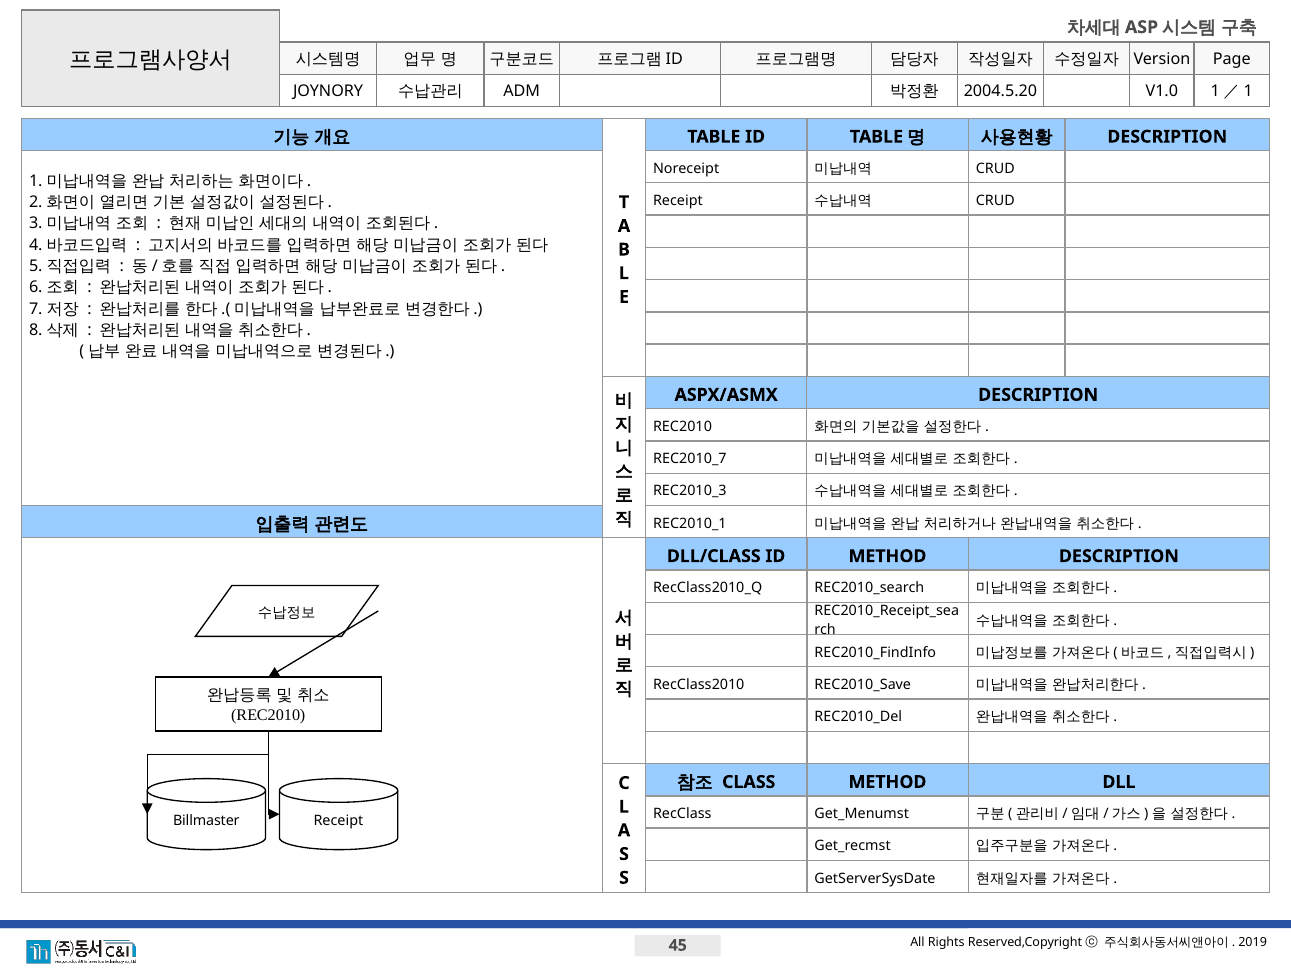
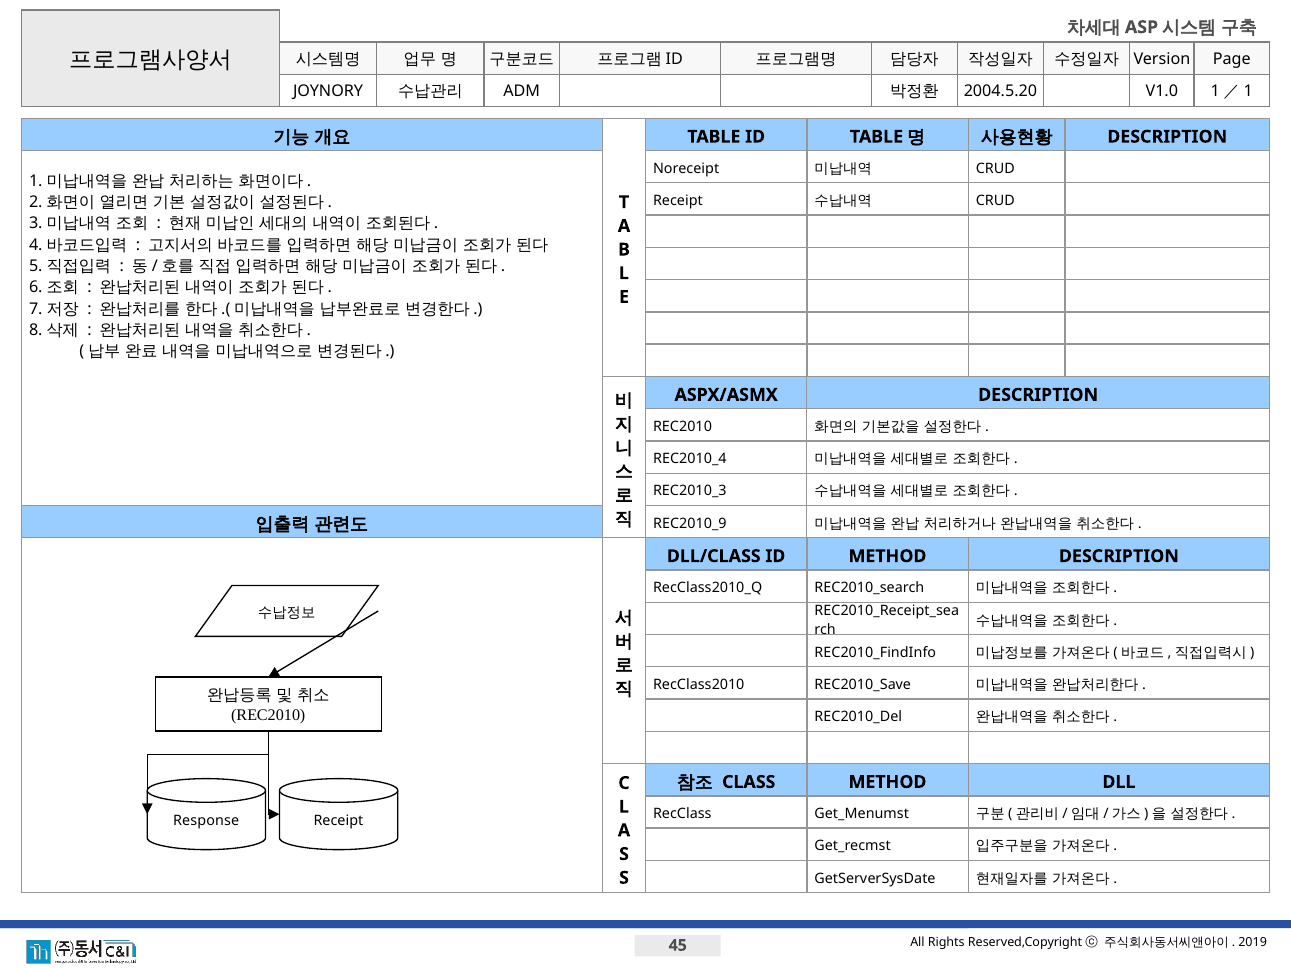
REC2010_7: REC2010_7 -> REC2010_4
REC2010_1: REC2010_1 -> REC2010_9
Billmaster: Billmaster -> Response
